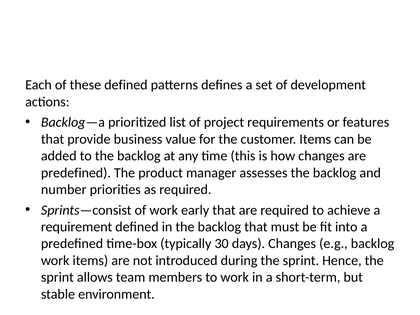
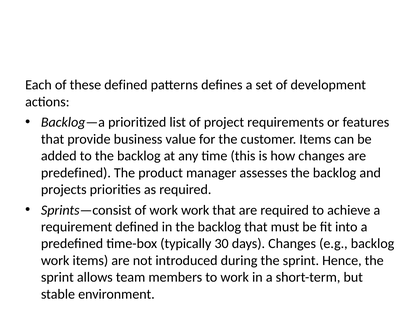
number: number -> projects
work early: early -> work
